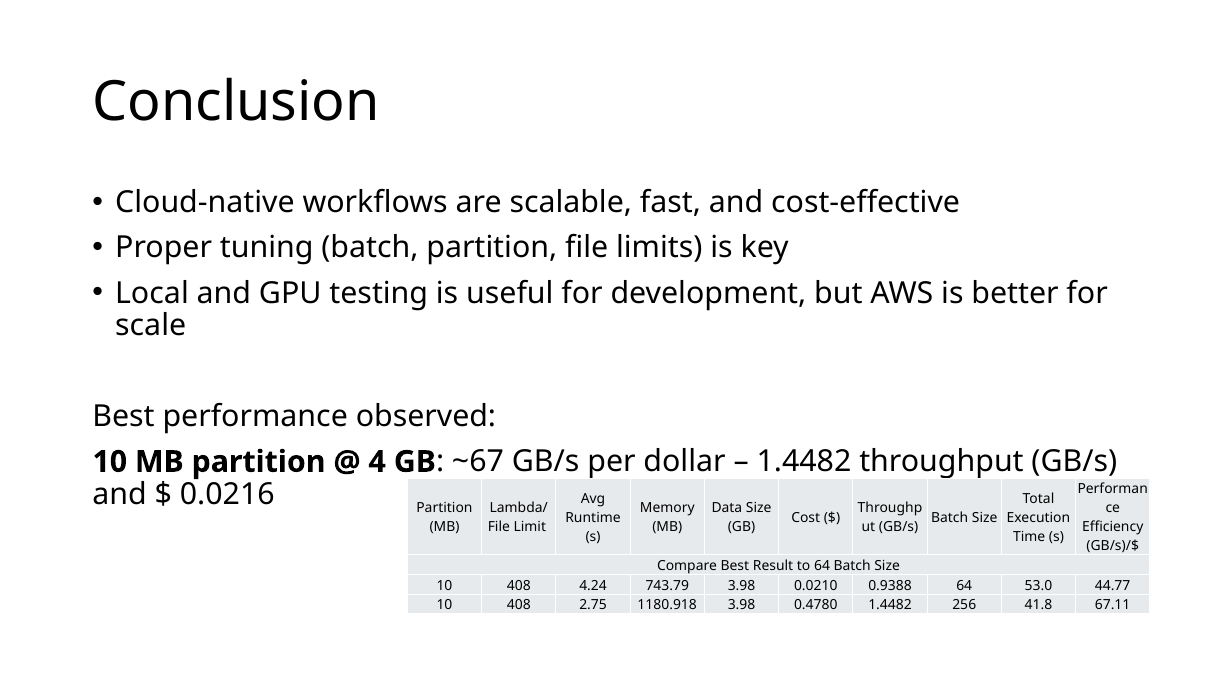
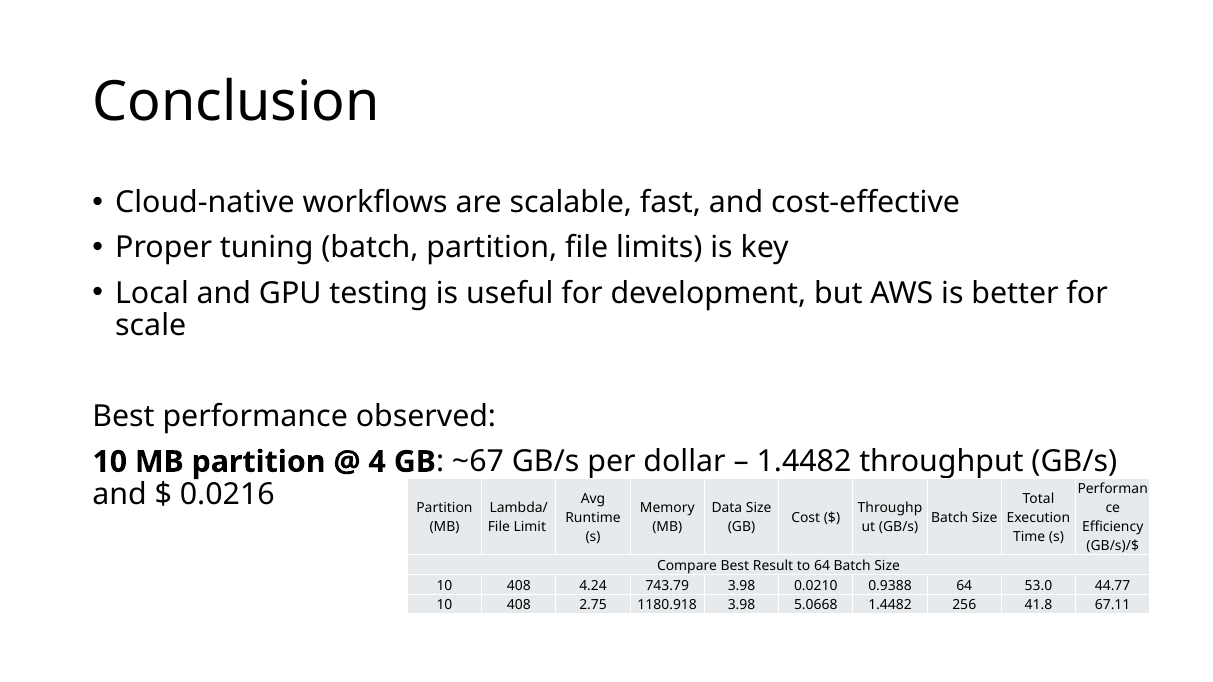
0.4780: 0.4780 -> 5.0668
